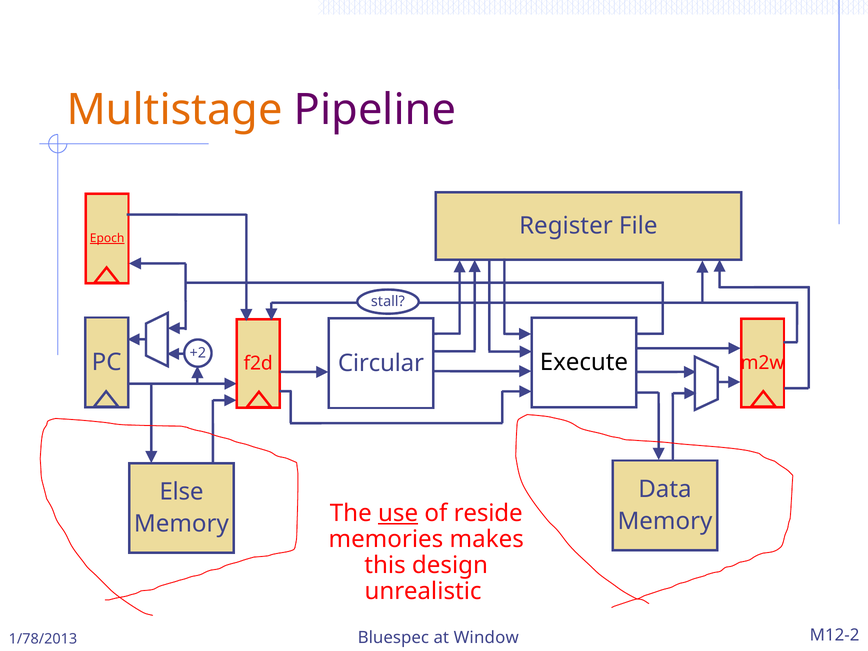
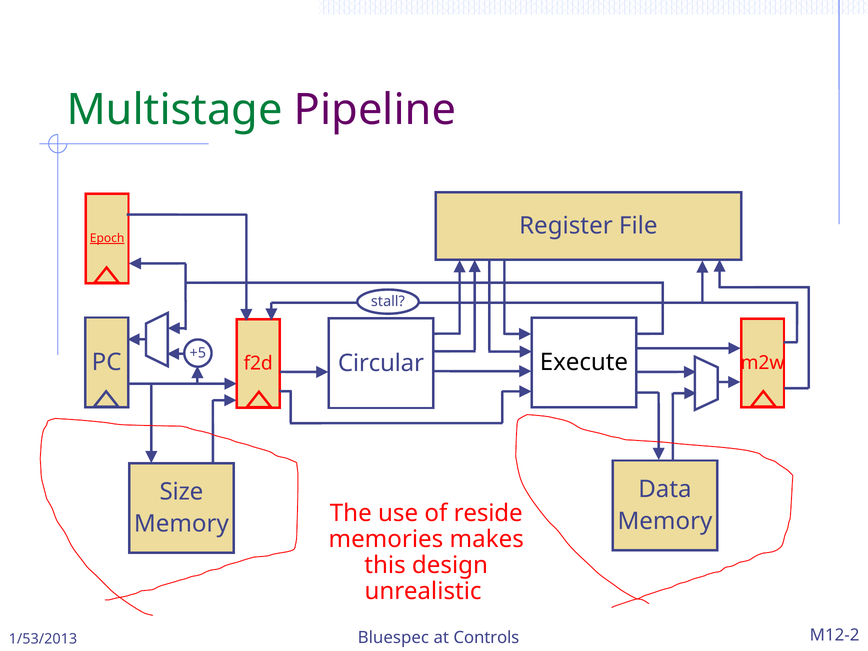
Multistage colour: orange -> green
+2: +2 -> +5
Else: Else -> Size
use underline: present -> none
1/78/2013: 1/78/2013 -> 1/53/2013
Window: Window -> Controls
